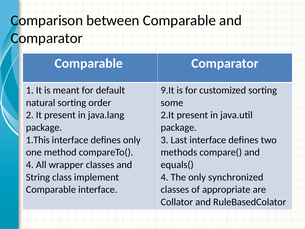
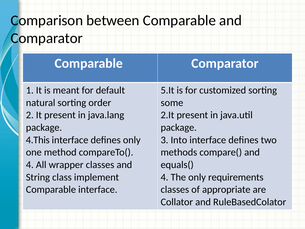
9.It: 9.It -> 5.It
1.This: 1.This -> 4.This
Last: Last -> Into
synchronized: synchronized -> requirements
